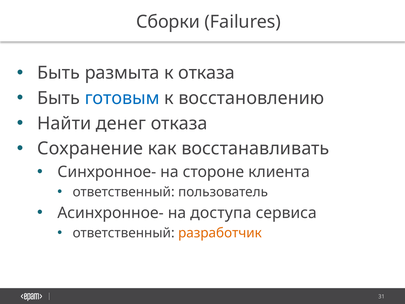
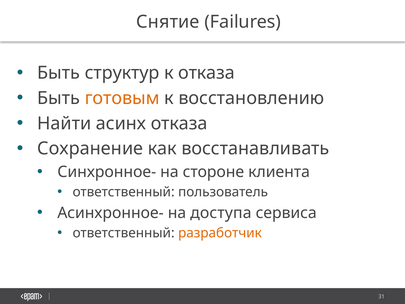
Сборки: Сборки -> Снятие
размыта: размыта -> структур
готовым colour: blue -> orange
денег: денег -> асинх
